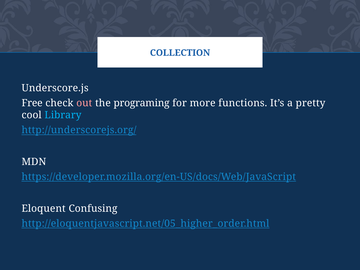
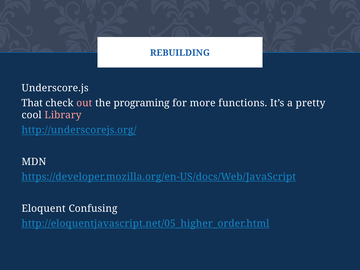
COLLECTION: COLLECTION -> REBUILDING
Free: Free -> That
Library colour: light blue -> pink
